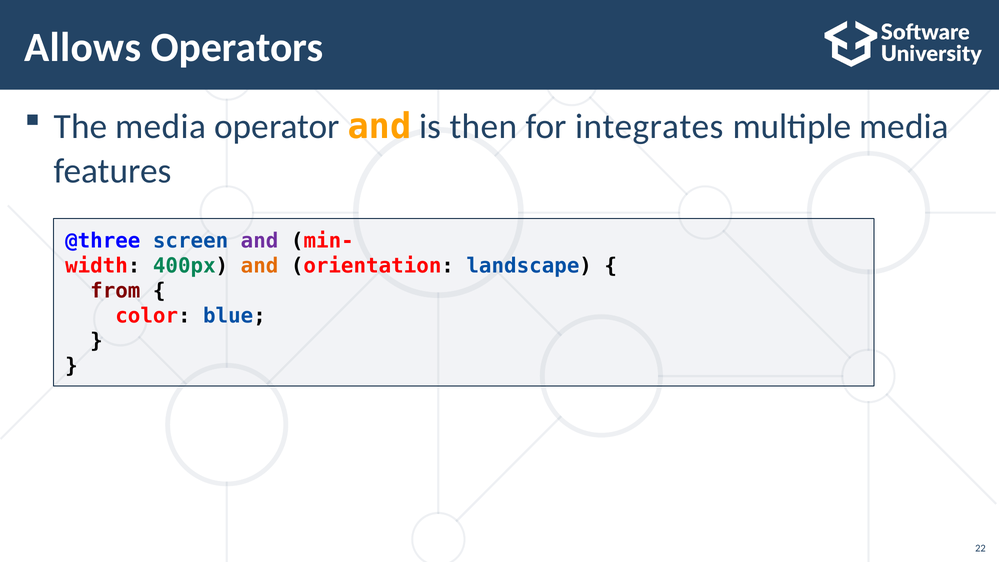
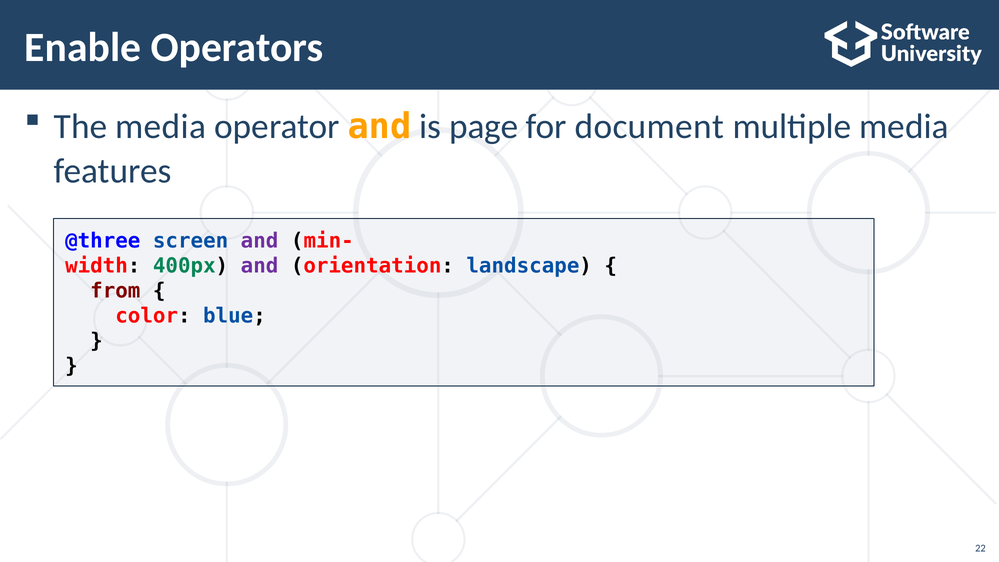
Allows: Allows -> Enable
then: then -> page
integrates: integrates -> document
and at (260, 266) colour: orange -> purple
